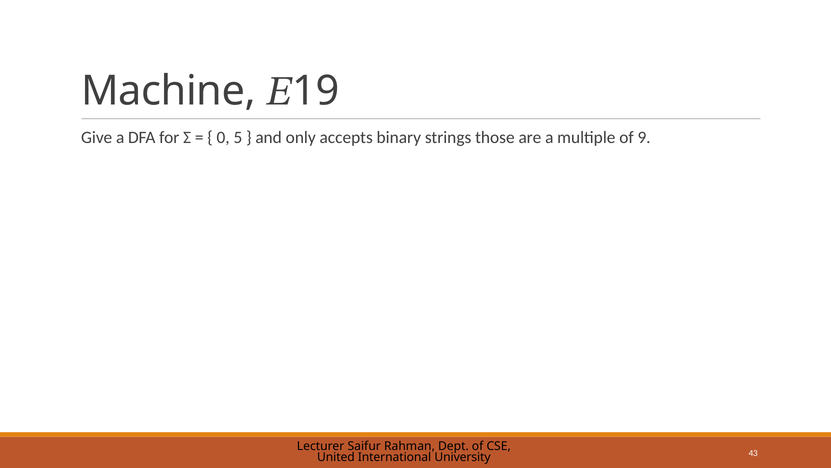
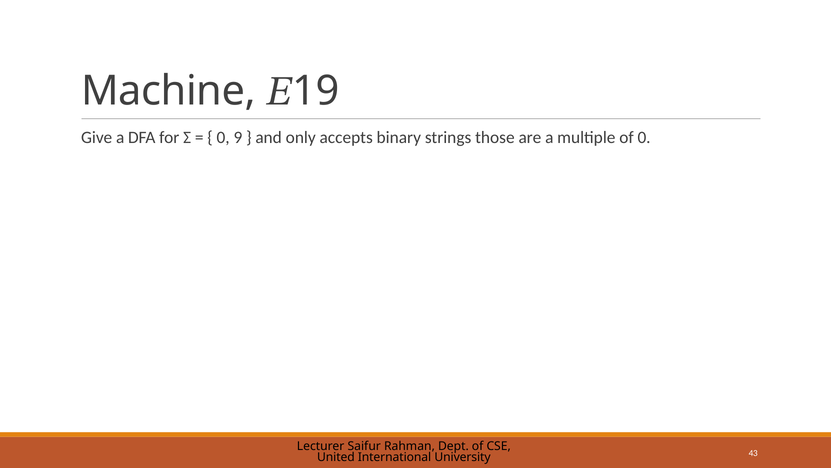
5: 5 -> 9
of 9: 9 -> 0
